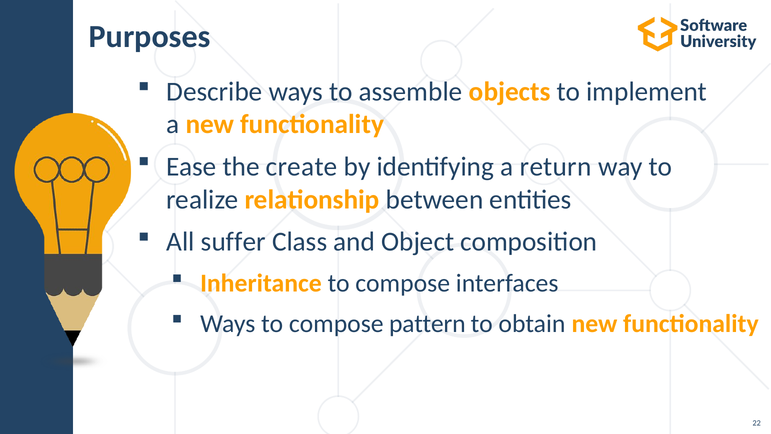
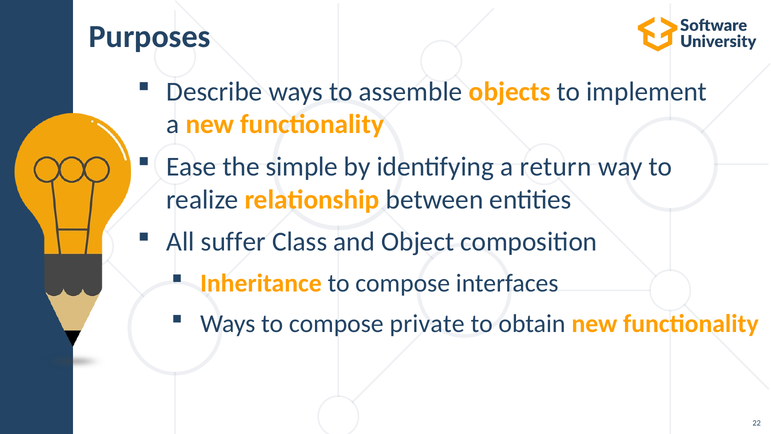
create: create -> simple
pattern: pattern -> private
